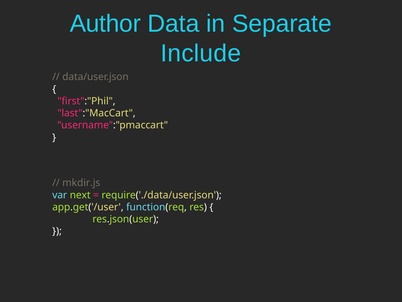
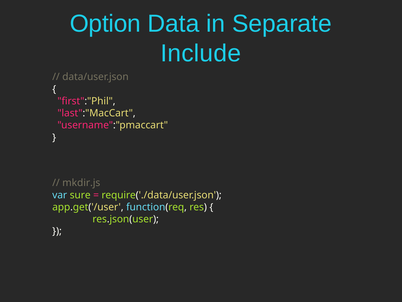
Author: Author -> Option
next: next -> sure
